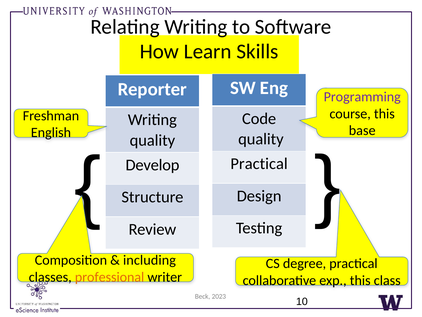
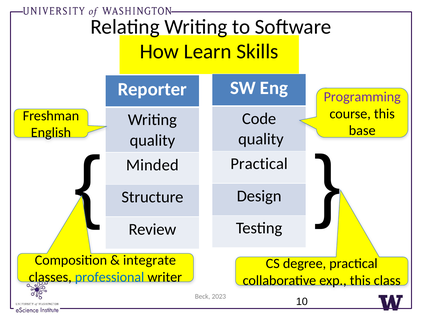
Develop: Develop -> Minded
including: including -> integrate
professional colour: orange -> blue
